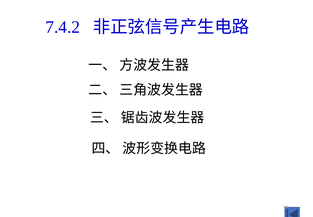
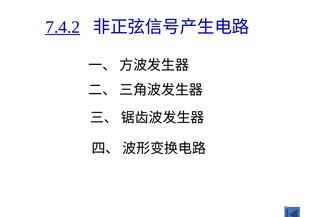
7.4.2 underline: none -> present
